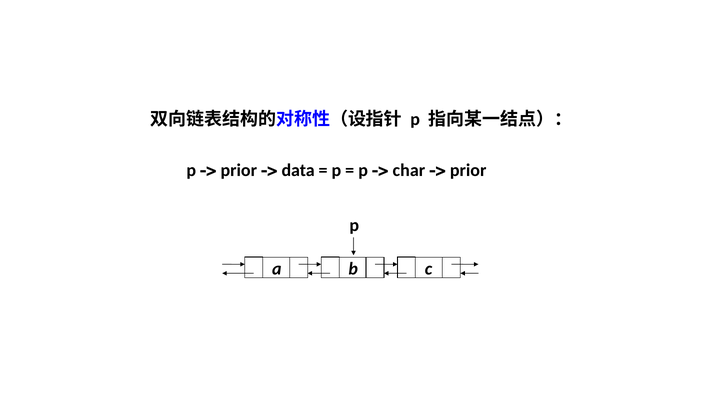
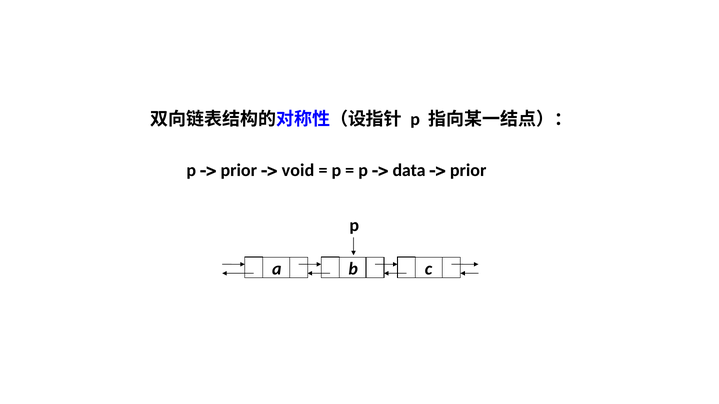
data: data -> void
char: char -> data
